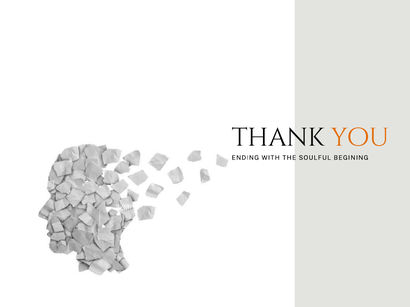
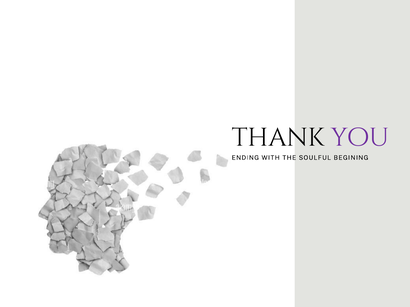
you colour: orange -> purple
